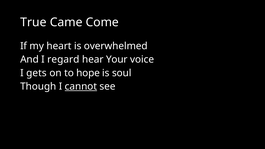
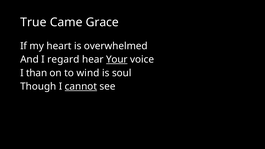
Come: Come -> Grace
Your underline: none -> present
gets: gets -> than
hope: hope -> wind
